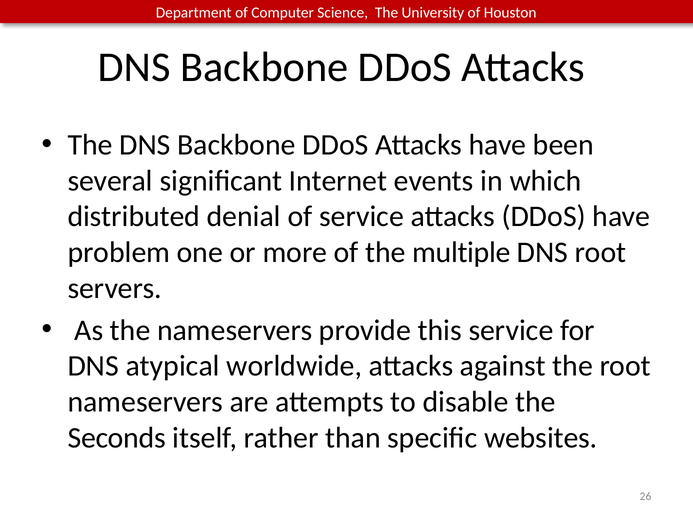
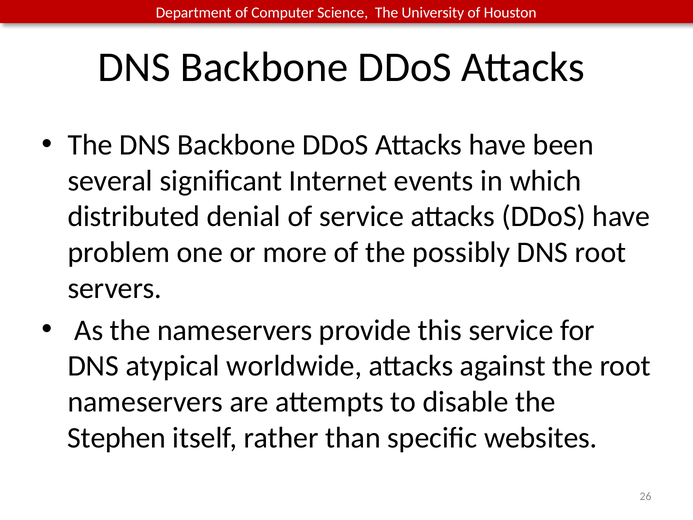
multiple: multiple -> possibly
Seconds: Seconds -> Stephen
